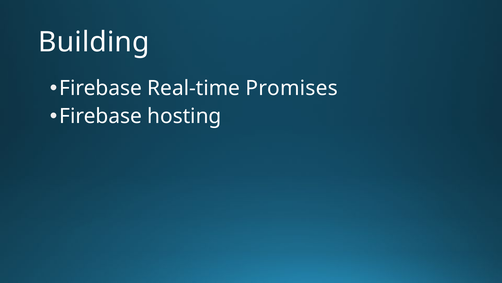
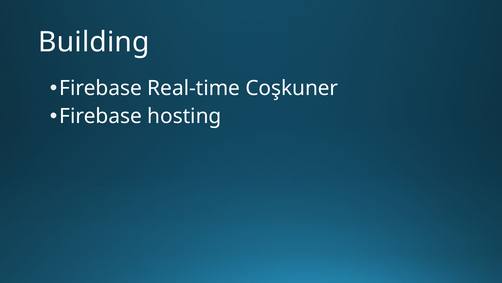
Promises: Promises -> Coşkuner
